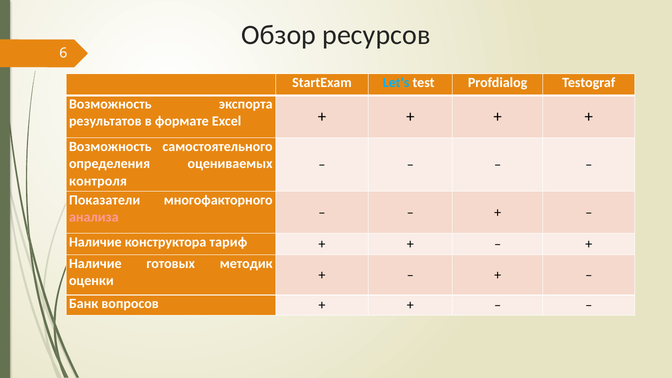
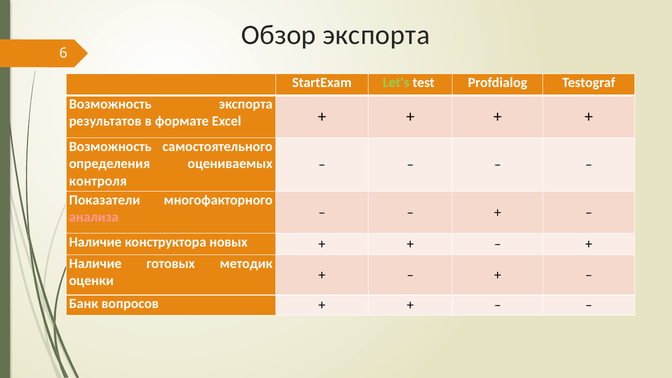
Обзор ресурсов: ресурсов -> экспорта
Let's colour: light blue -> light green
тариф: тариф -> новых
